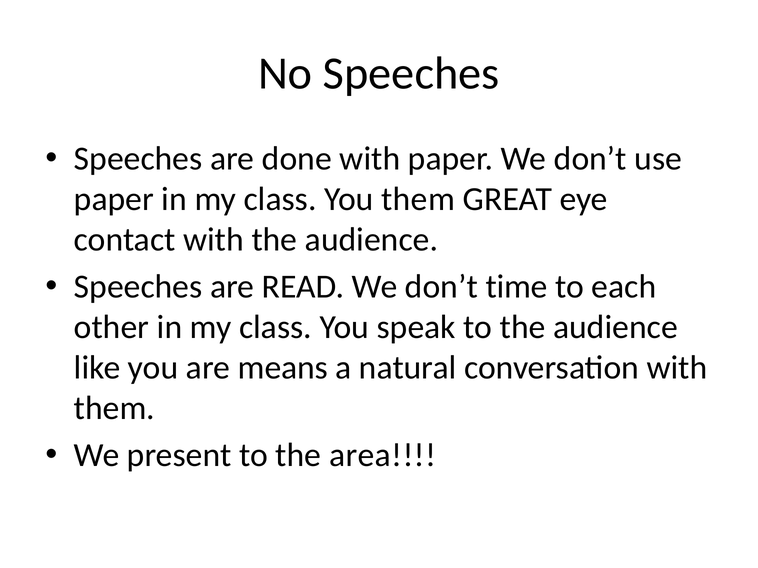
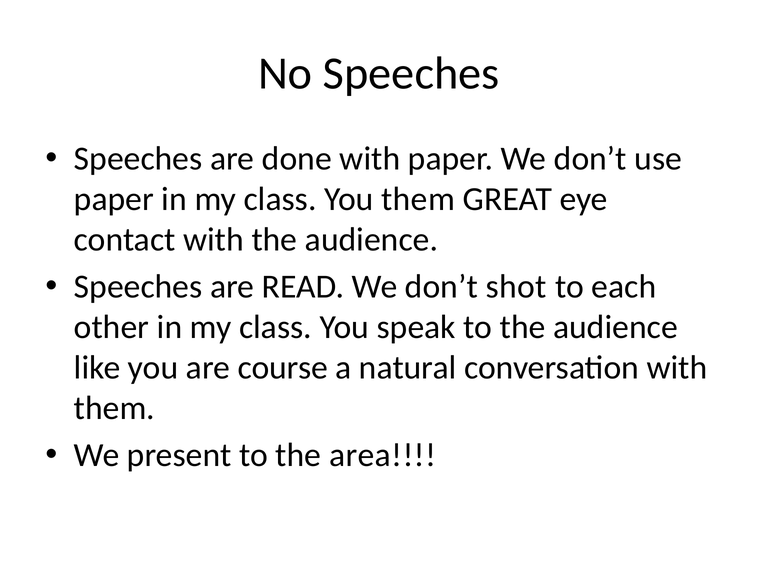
time: time -> shot
means: means -> course
